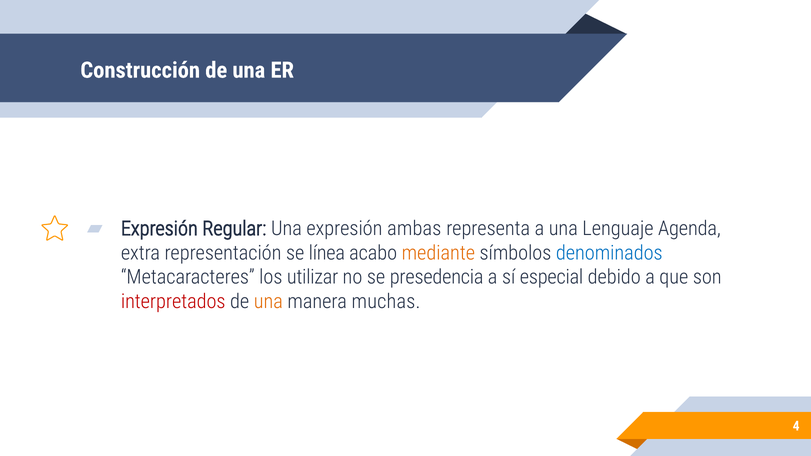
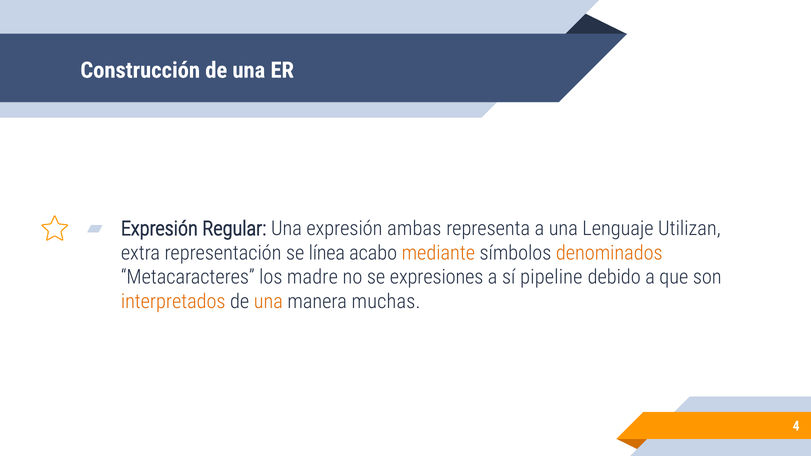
Agenda: Agenda -> Utilizan
denominados colour: blue -> orange
utilizar: utilizar -> madre
presedencia: presedencia -> expresiones
especial: especial -> pipeline
interpretados colour: red -> orange
